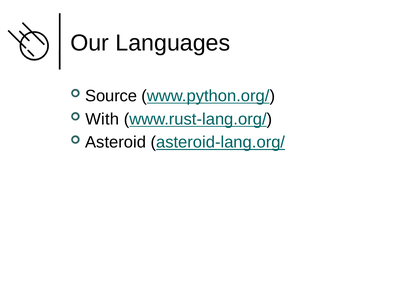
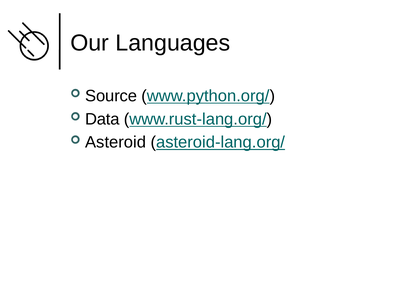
With: With -> Data
